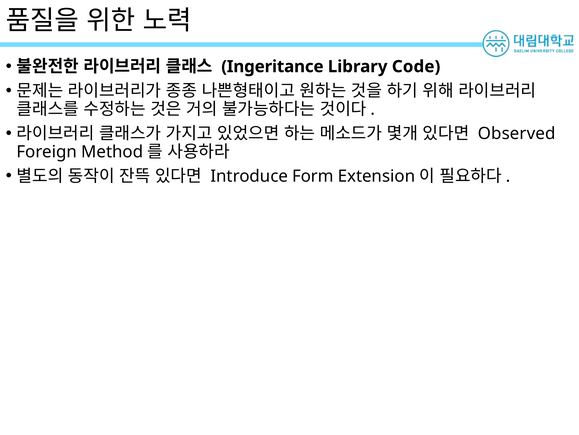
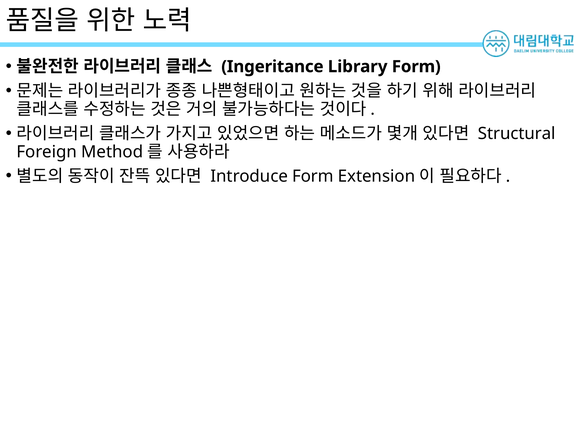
Library Code: Code -> Form
Observed: Observed -> Structural
